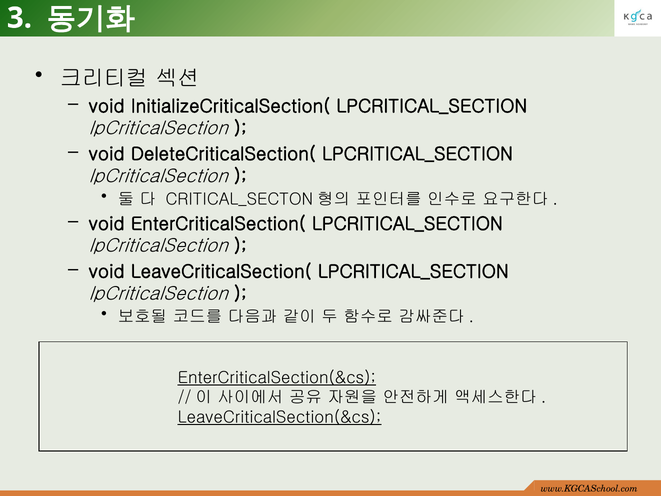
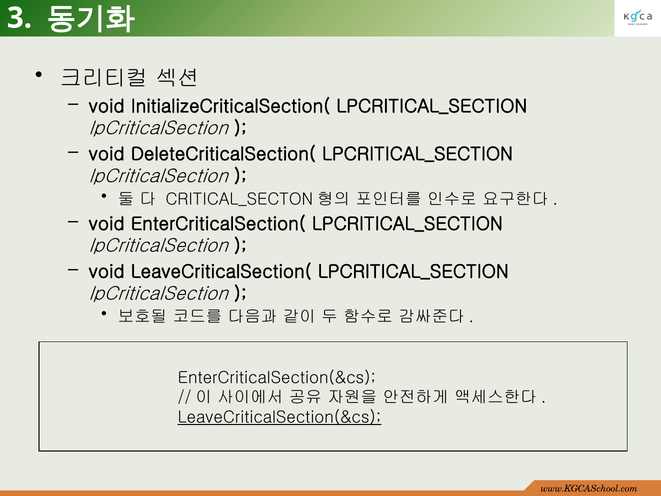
EnterCriticalSection(&cs underline: present -> none
